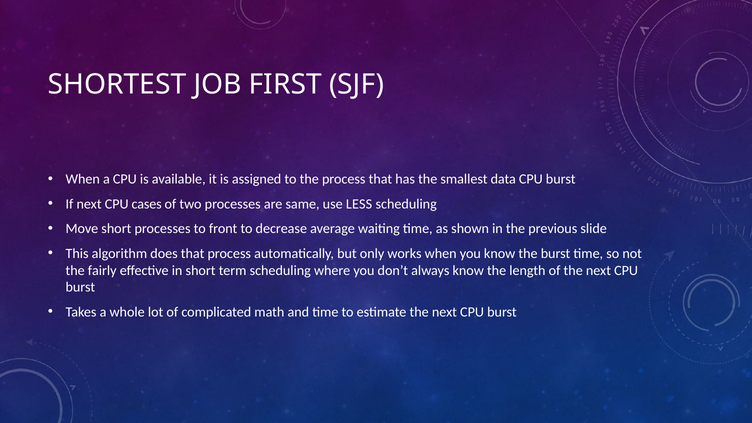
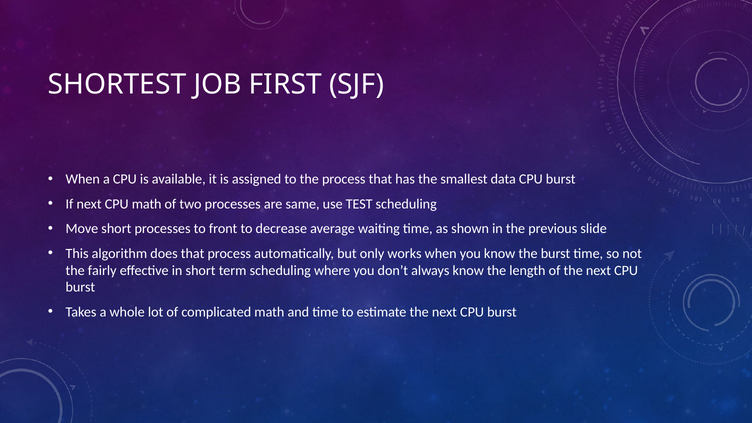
CPU cases: cases -> math
LESS: LESS -> TEST
